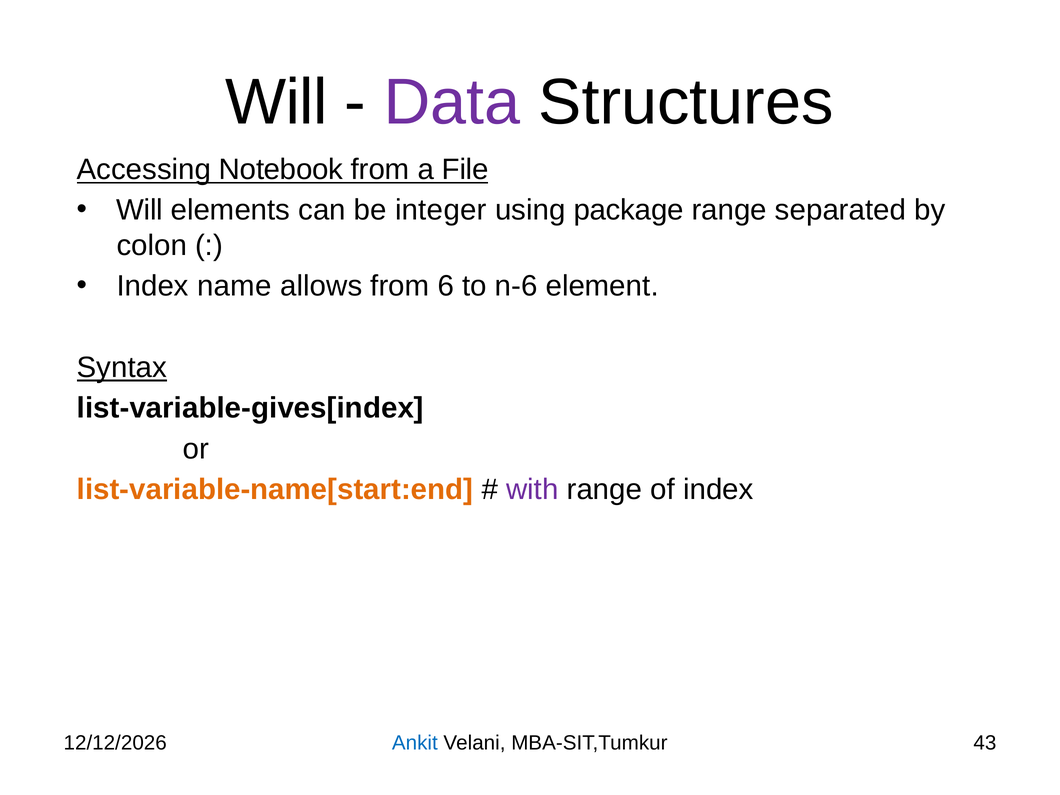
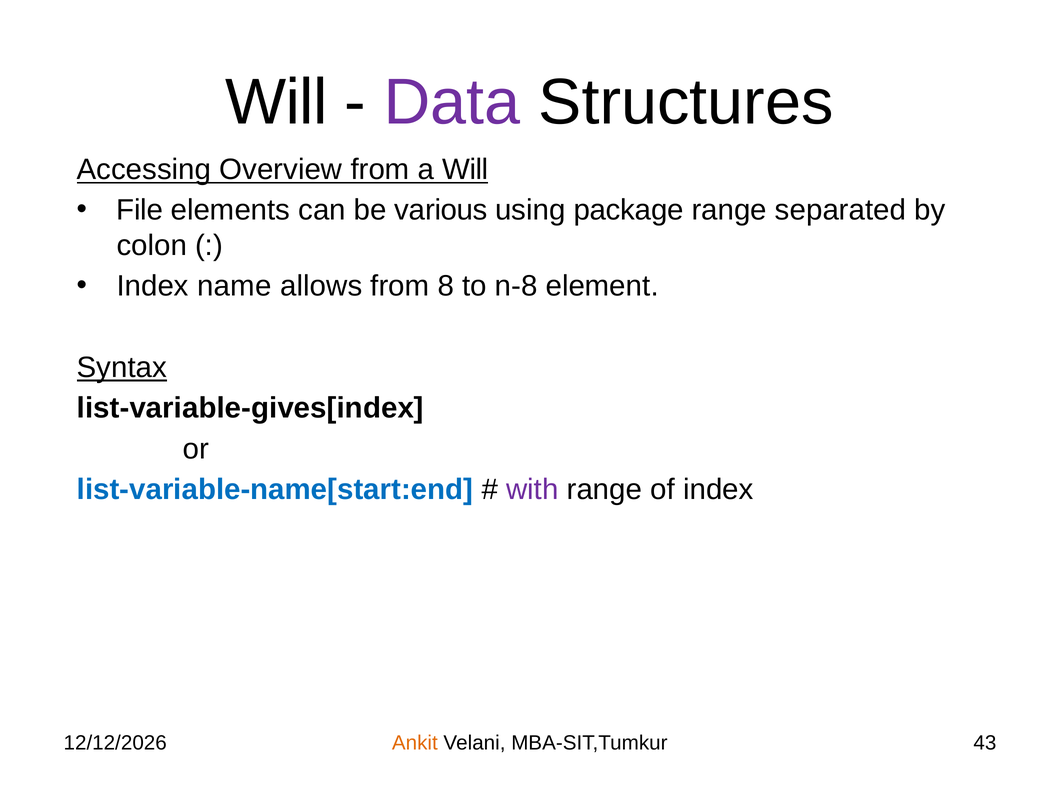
Notebook: Notebook -> Overview
a File: File -> Will
Will at (140, 210): Will -> File
integer: integer -> various
6: 6 -> 8
n-6: n-6 -> n-8
list-variable-name[start:end colour: orange -> blue
Ankit colour: blue -> orange
